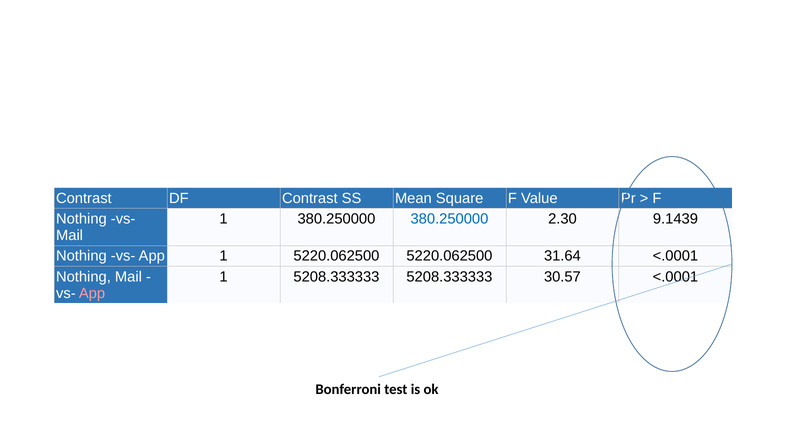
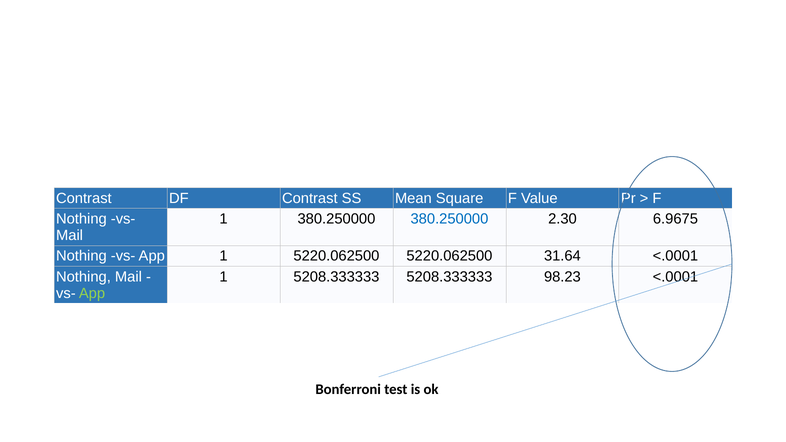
9.1439: 9.1439 -> 6.9675
30.57: 30.57 -> 98.23
App at (92, 293) colour: pink -> light green
